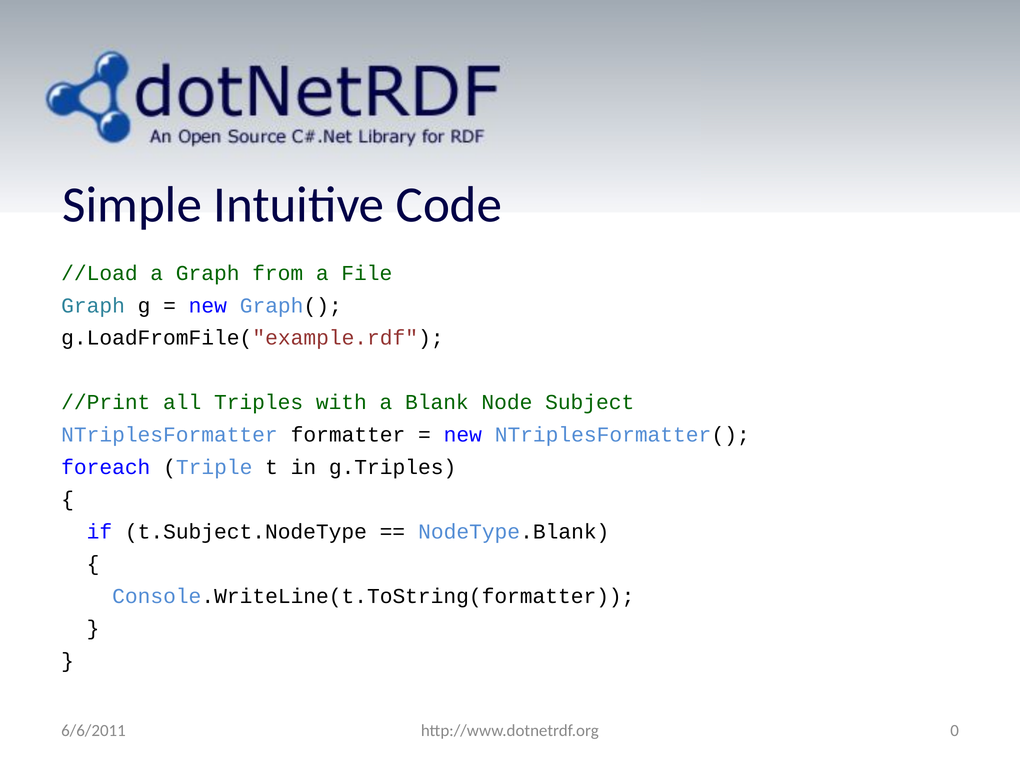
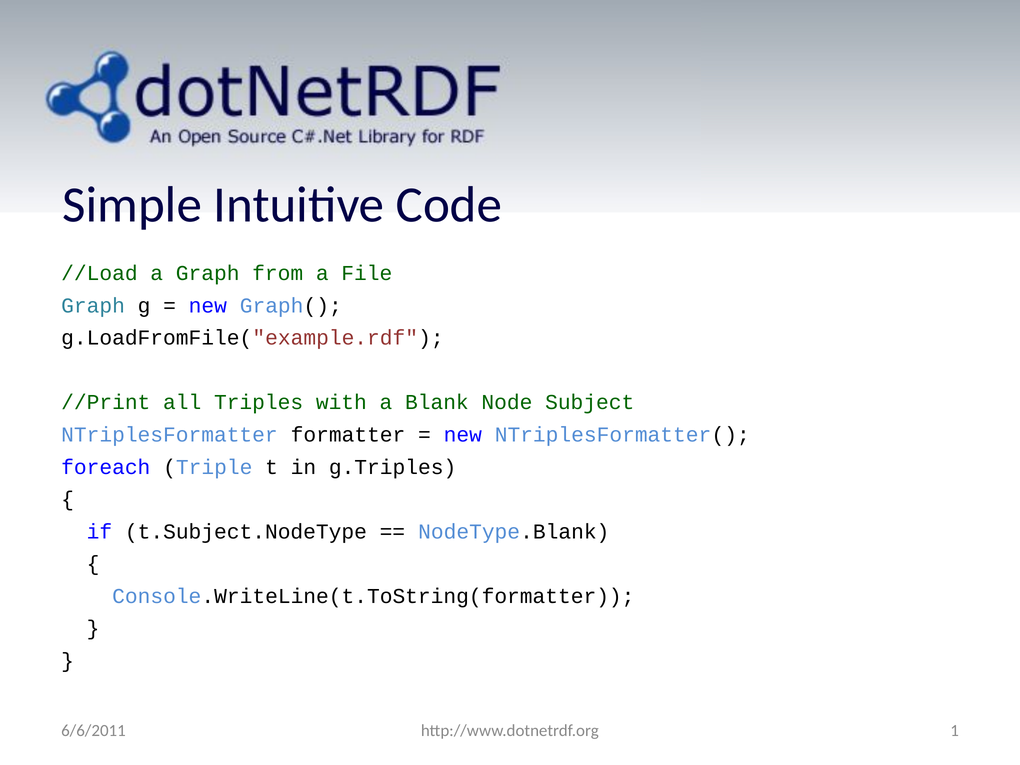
0: 0 -> 1
